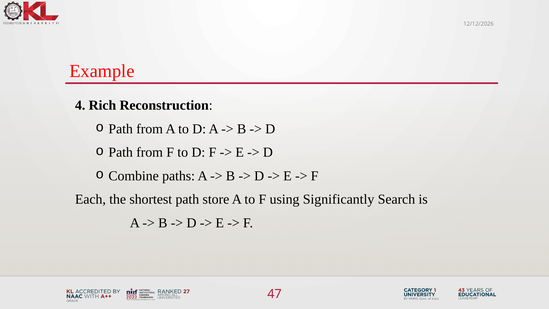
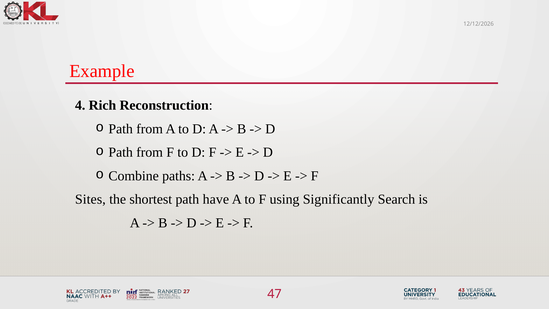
Each: Each -> Sites
store: store -> have
